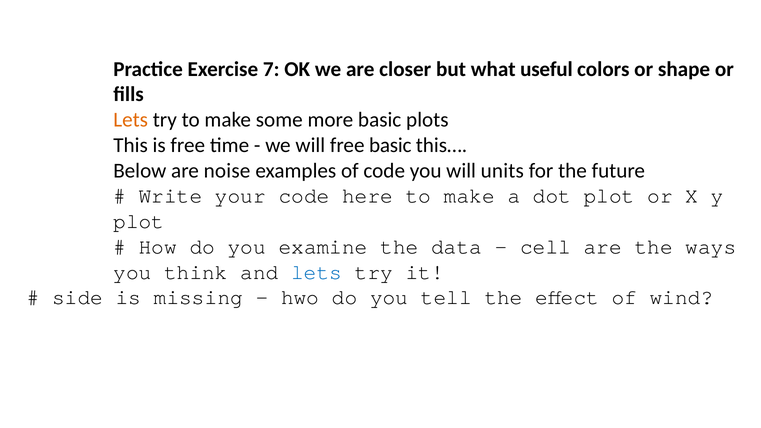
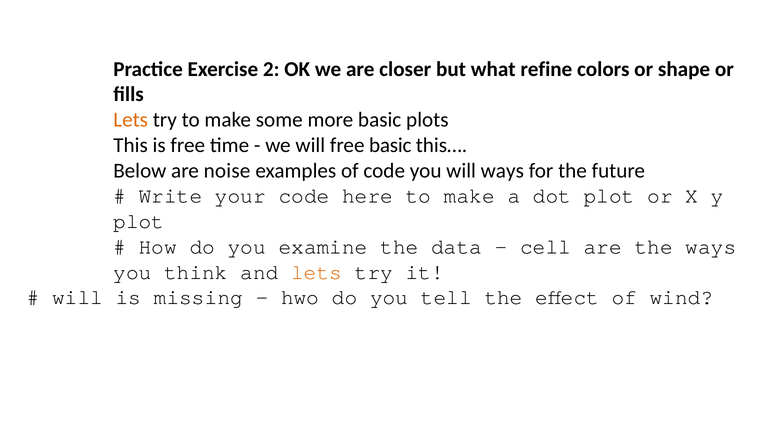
7: 7 -> 2
useful: useful -> refine
will units: units -> ways
lets at (317, 272) colour: blue -> orange
side at (78, 298): side -> will
